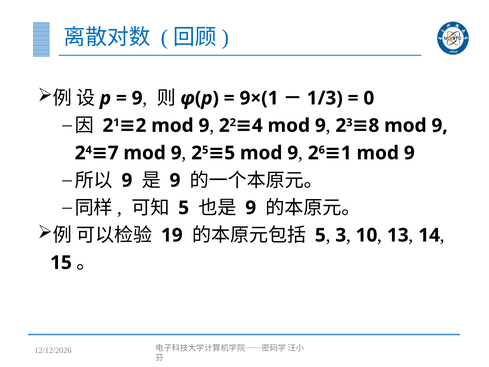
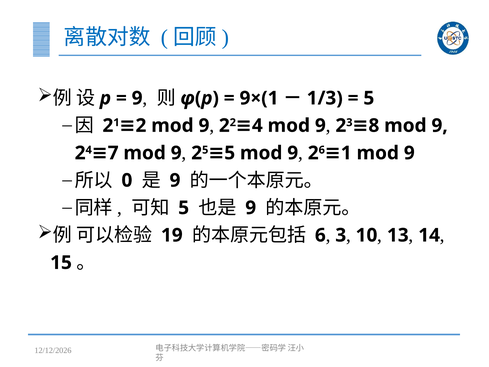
0 at (369, 98): 0 -> 5
9 at (127, 180): 9 -> 0
5 at (320, 235): 5 -> 6
